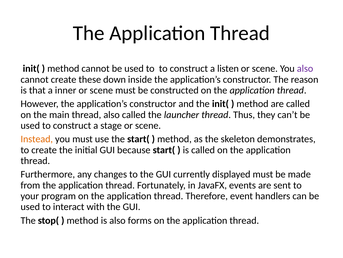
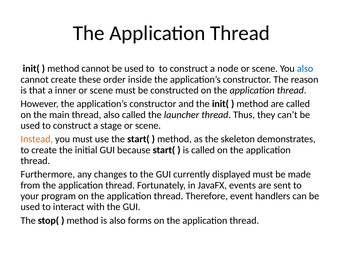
listen: listen -> node
also at (305, 68) colour: purple -> blue
down: down -> order
